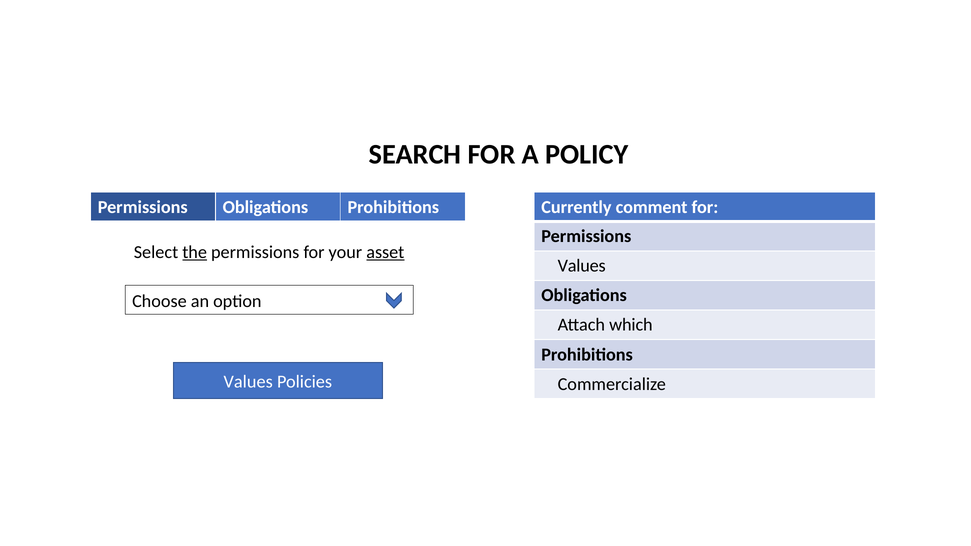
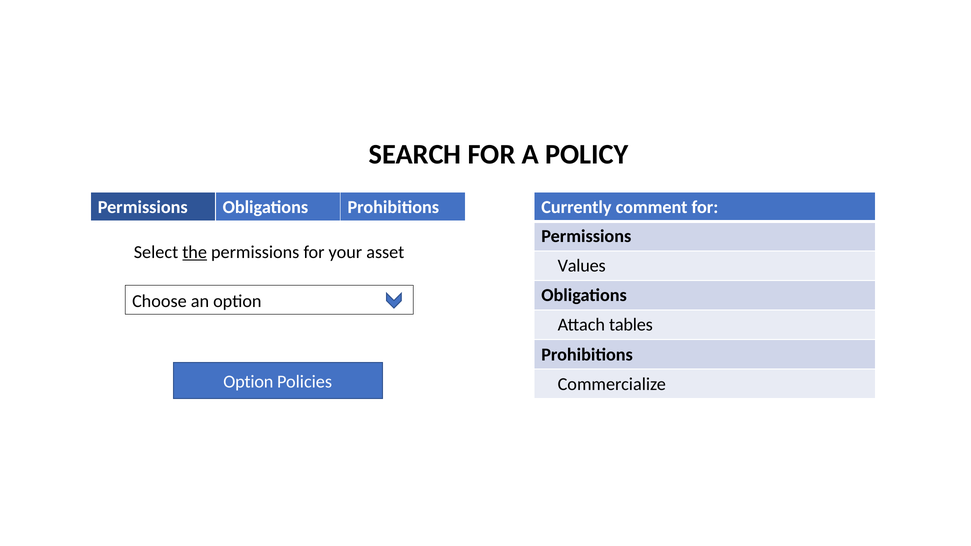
asset underline: present -> none
which: which -> tables
Values at (248, 382): Values -> Option
